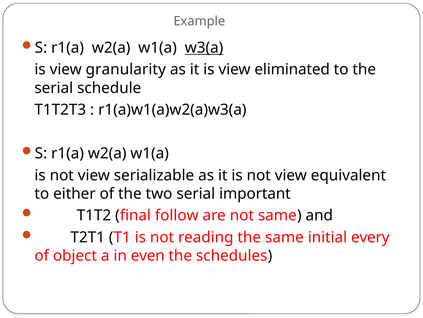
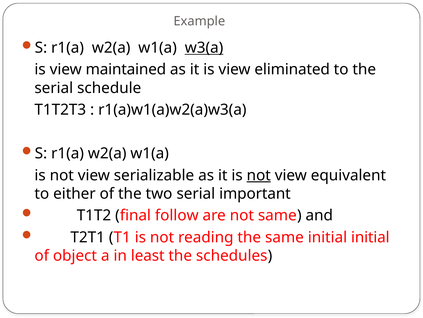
granularity: granularity -> maintained
not at (259, 175) underline: none -> present
initial every: every -> initial
even: even -> least
